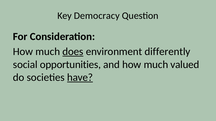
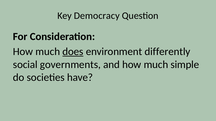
opportunities: opportunities -> governments
valued: valued -> simple
have underline: present -> none
